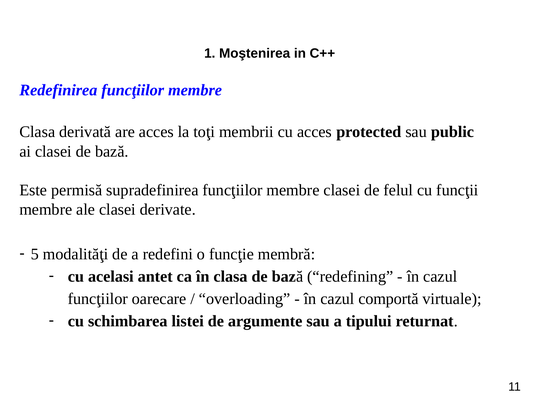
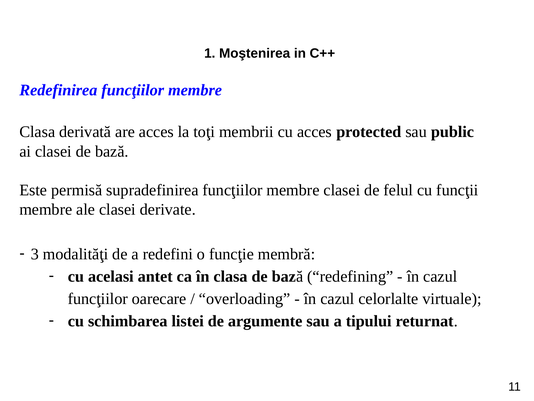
5: 5 -> 3
comportă: comportă -> celorlalte
